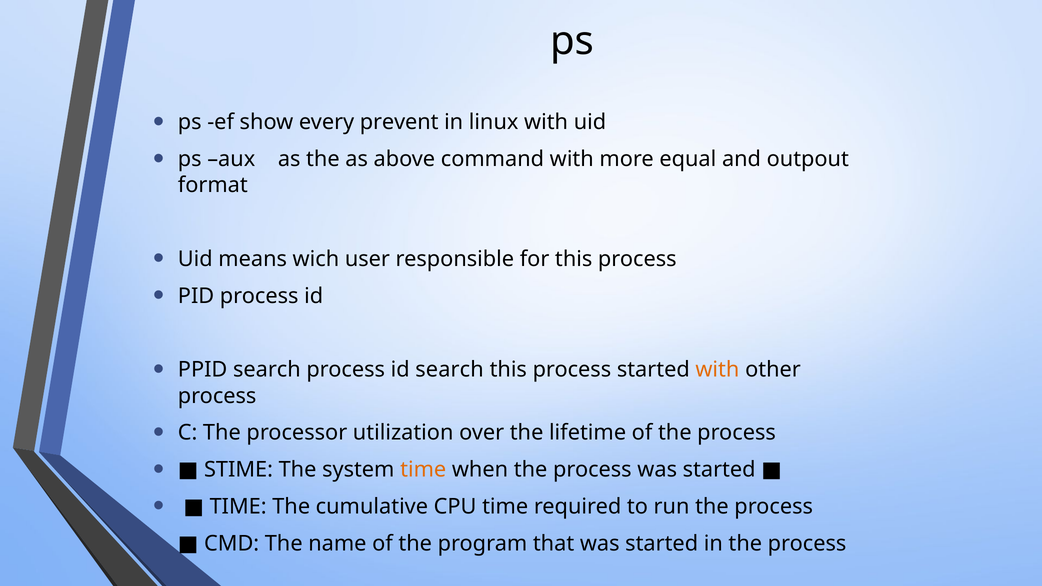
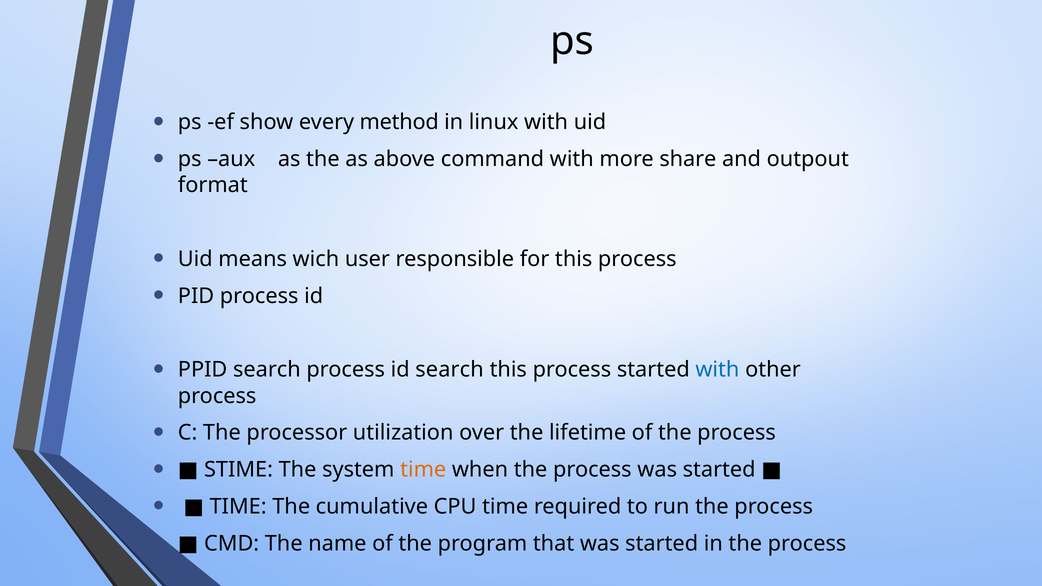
prevent: prevent -> method
equal: equal -> share
with at (717, 370) colour: orange -> blue
